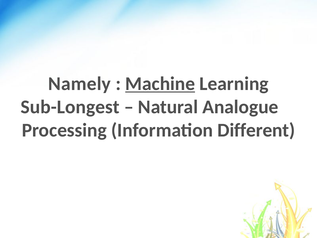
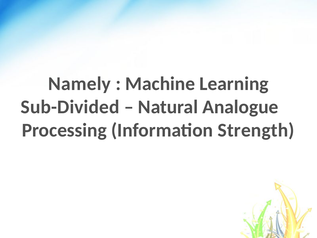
Machine underline: present -> none
Sub-Longest: Sub-Longest -> Sub-Divided
Different: Different -> Strength
